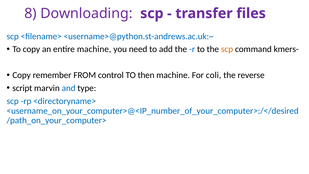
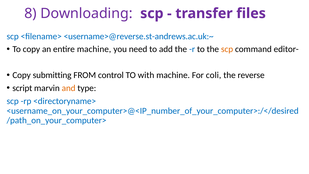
<username>@python.st-andrews.ac.uk:~: <username>@python.st-andrews.ac.uk:~ -> <username>@reverse.st-andrews.ac.uk:~
kmers-: kmers- -> editor-
remember: remember -> submitting
then: then -> with
and colour: blue -> orange
